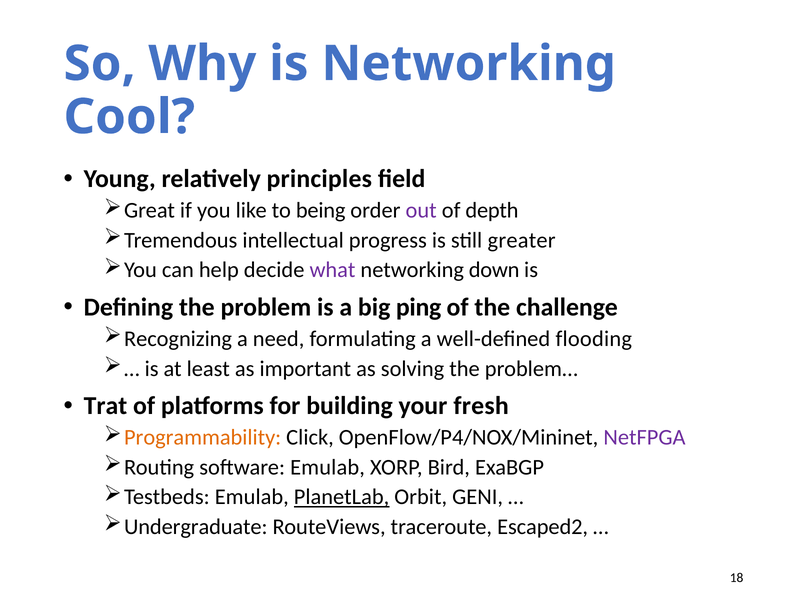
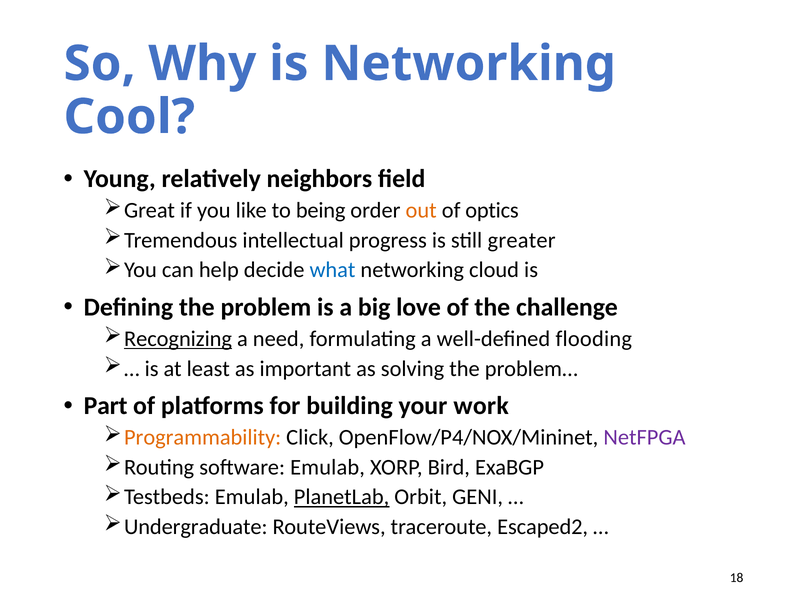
principles: principles -> neighbors
out colour: purple -> orange
depth: depth -> optics
what colour: purple -> blue
down: down -> cloud
ping: ping -> love
Recognizing underline: none -> present
Trat: Trat -> Part
fresh: fresh -> work
